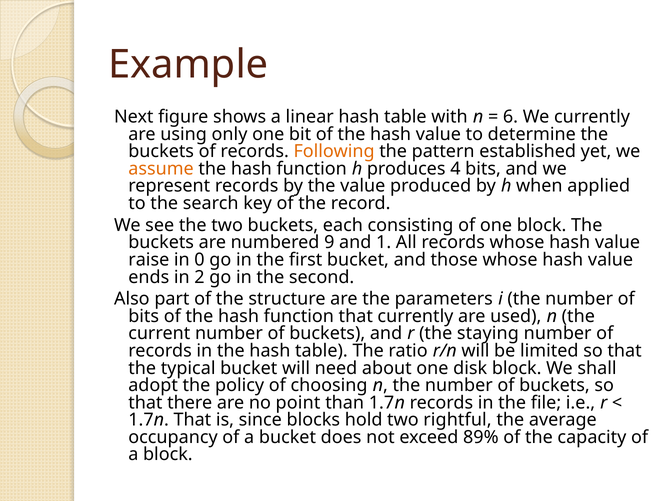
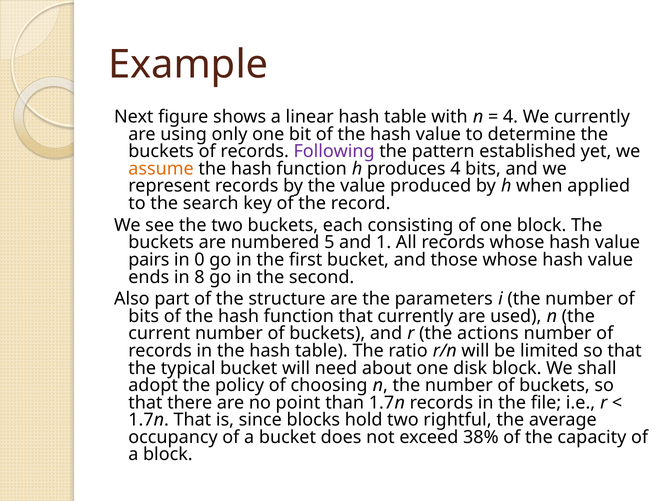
6 at (510, 117): 6 -> 4
Following colour: orange -> purple
9: 9 -> 5
raise: raise -> pairs
2: 2 -> 8
staying: staying -> actions
89%: 89% -> 38%
